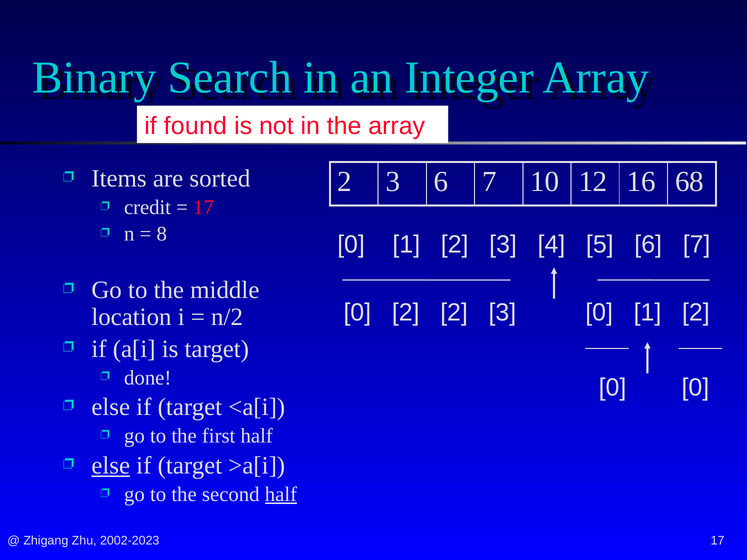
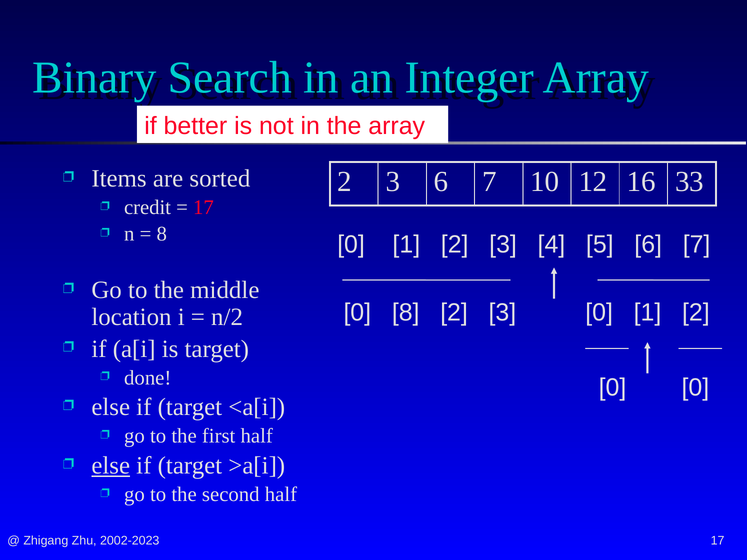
found: found -> better
68: 68 -> 33
0 2: 2 -> 8
half at (281, 495) underline: present -> none
